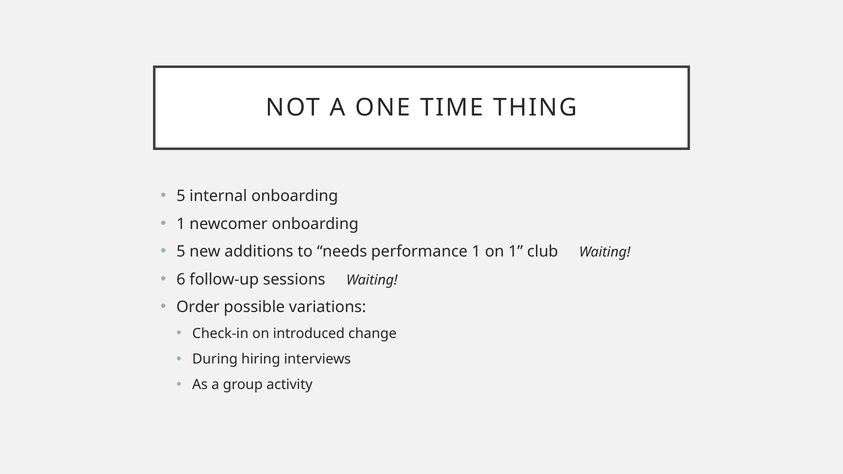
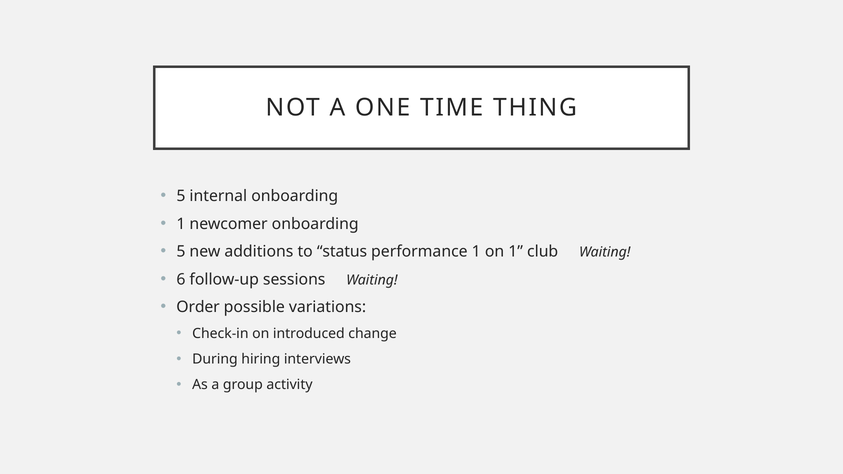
needs: needs -> status
